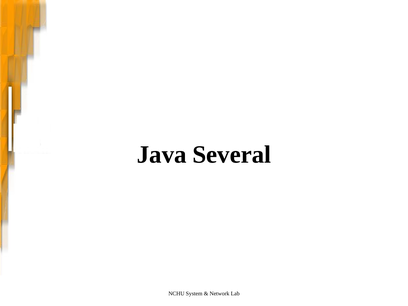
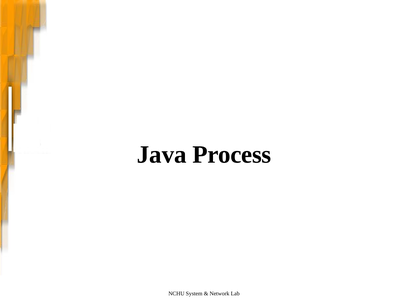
Several: Several -> Process
